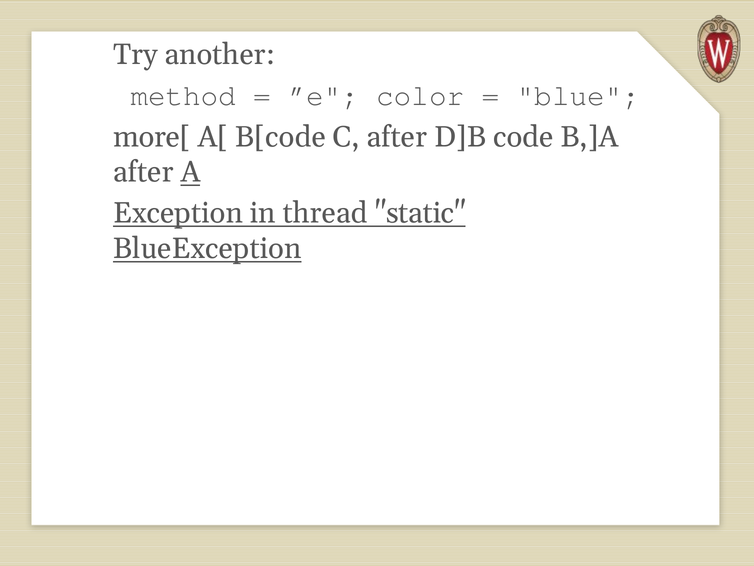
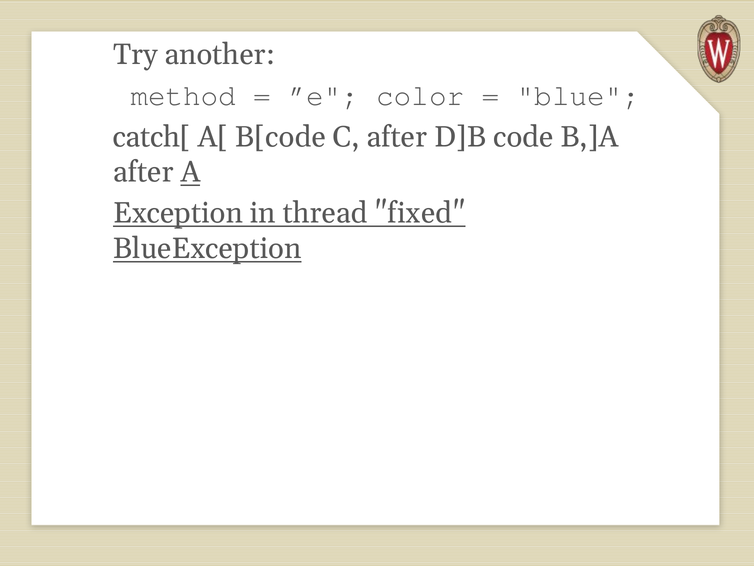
more[: more[ -> catch[
static: static -> fixed
